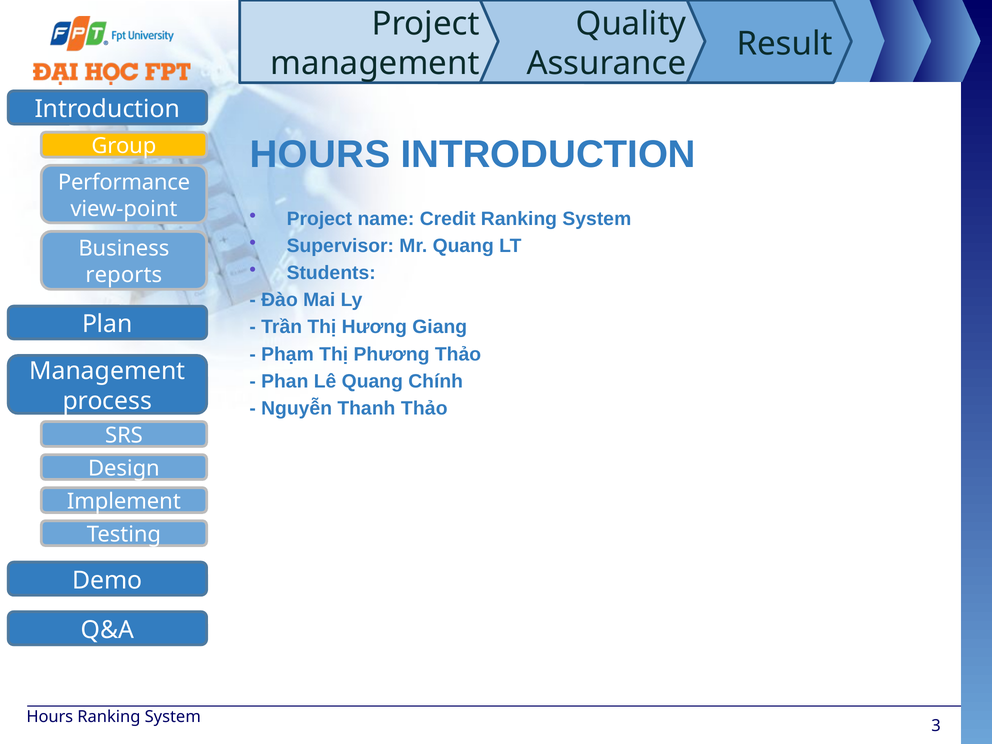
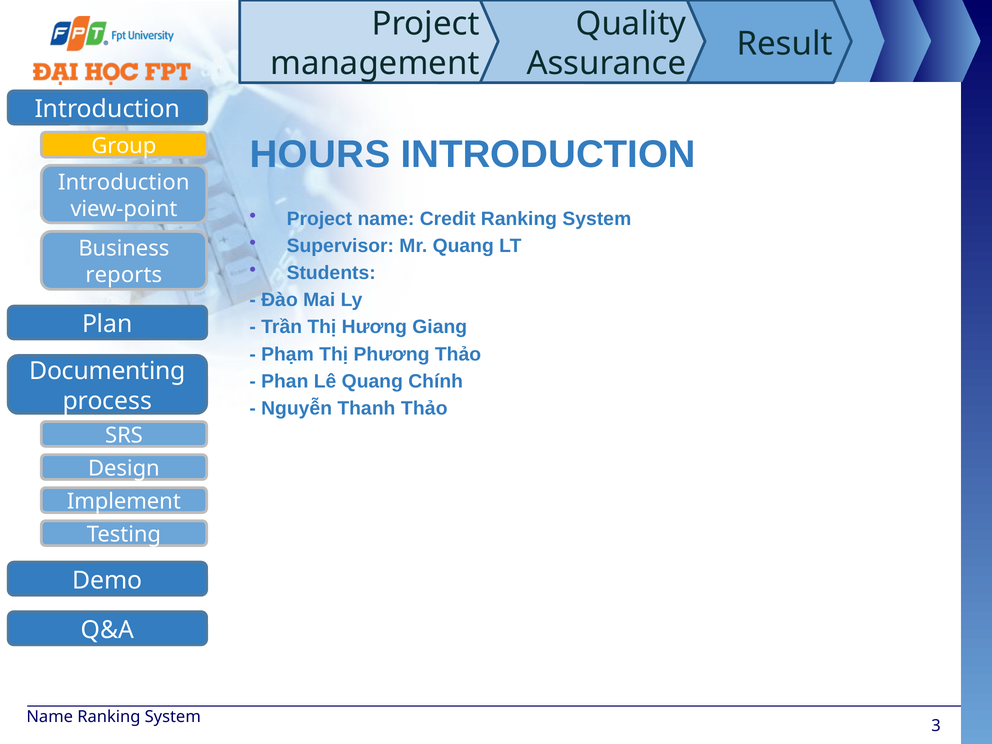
Performance at (124, 182): Performance -> Introduction
Management at (107, 371): Management -> Documenting
Hours at (50, 717): Hours -> Name
